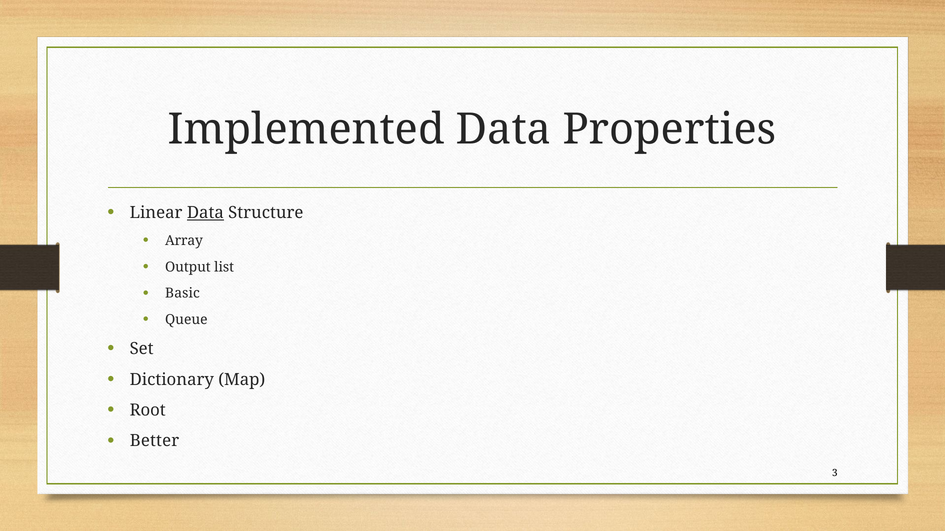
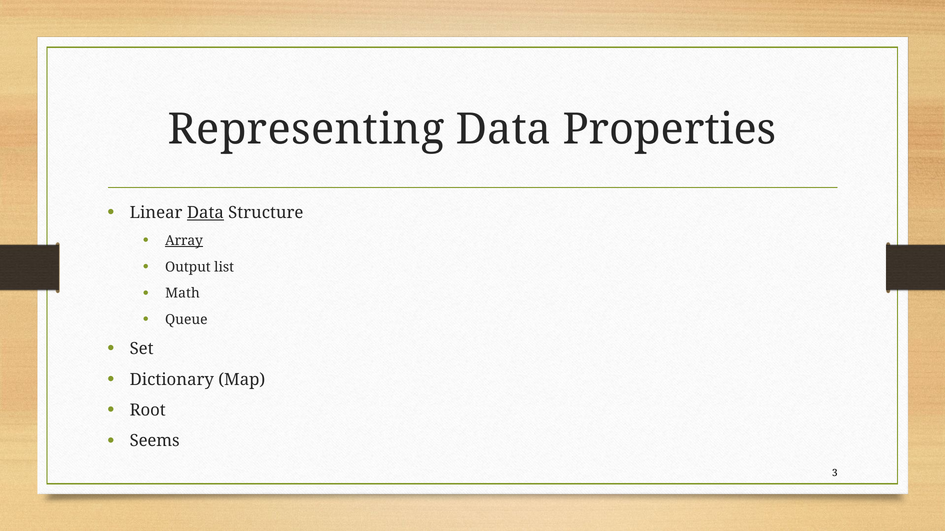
Implemented: Implemented -> Representing
Array underline: none -> present
Basic: Basic -> Math
Better: Better -> Seems
